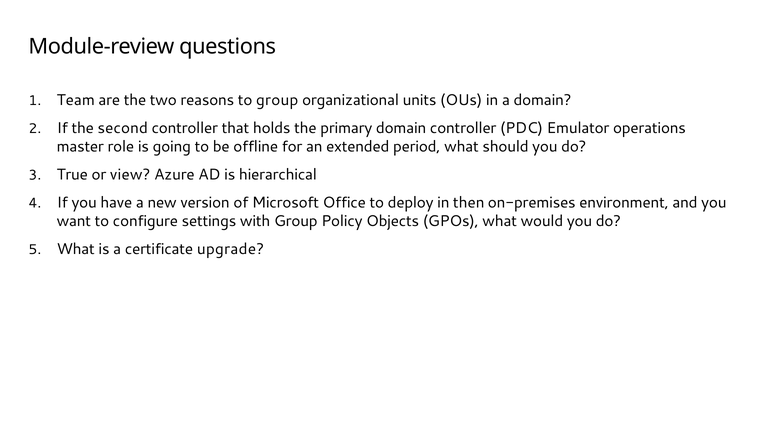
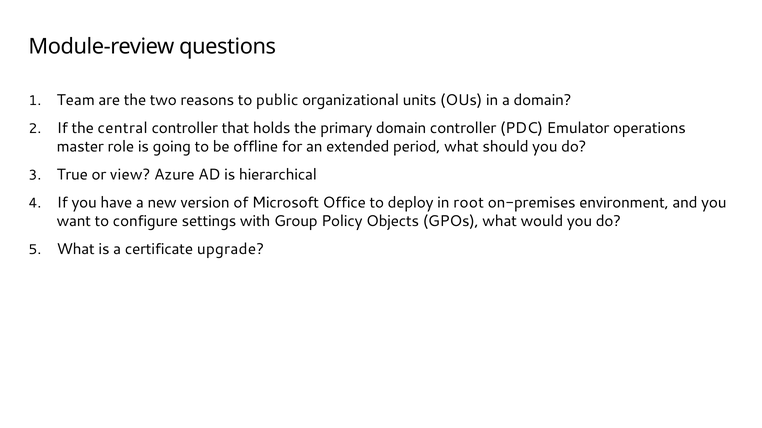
to group: group -> public
second: second -> central
then: then -> root
